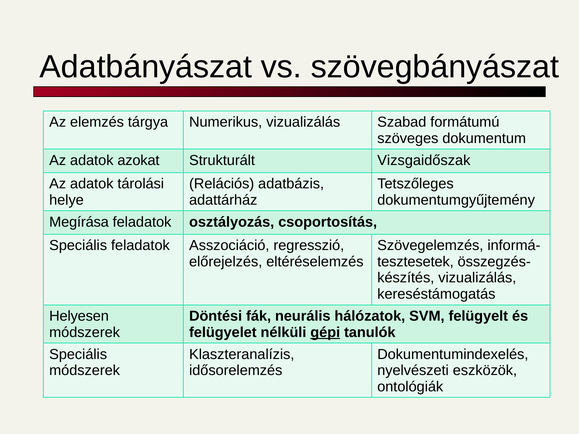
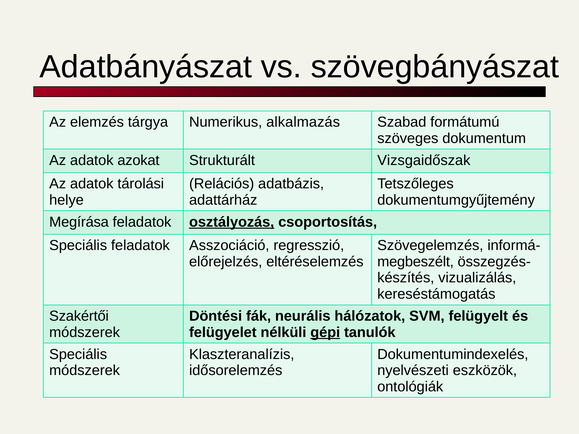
Numerikus vizualizálás: vizualizálás -> alkalmazás
osztályozás underline: none -> present
tesztesetek: tesztesetek -> megbeszélt
Helyesen: Helyesen -> Szakértői
